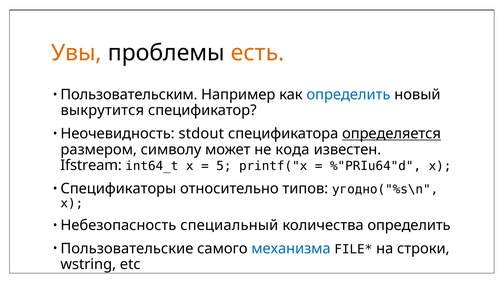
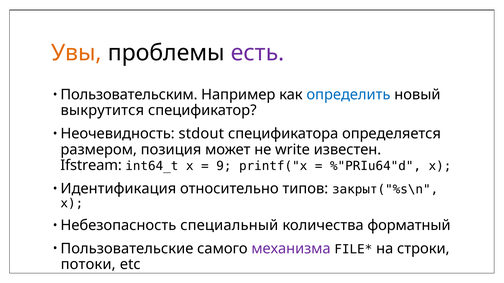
есть colour: orange -> purple
определяется underline: present -> none
символу: символу -> позиция
кода: кода -> write
5: 5 -> 9
Спецификаторы: Спецификаторы -> Идентификация
угодно("%s\n: угодно("%s\n -> закрыт("%s\n
количества определить: определить -> форматный
механизма colour: blue -> purple
wstring: wstring -> потоки
